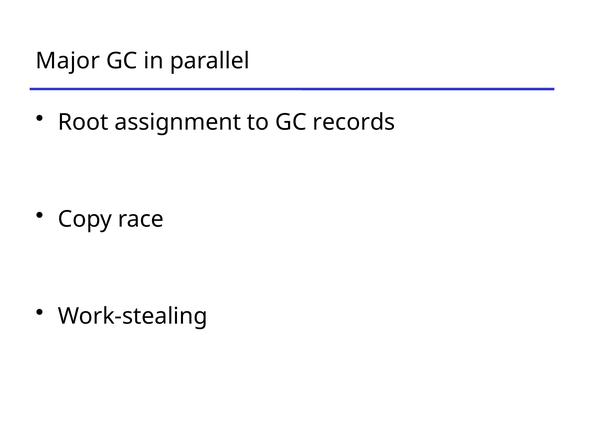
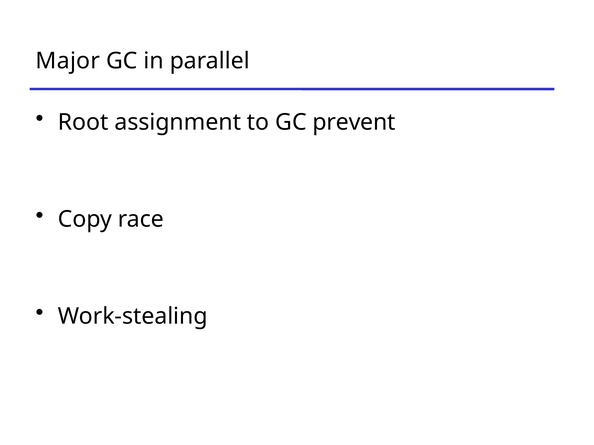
records: records -> prevent
